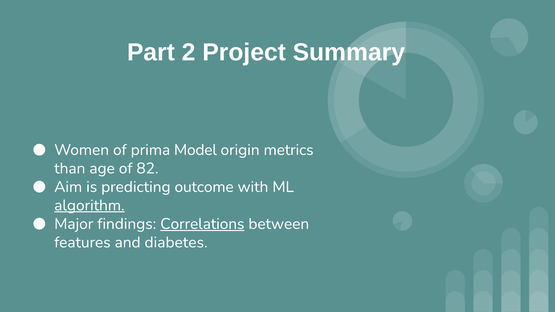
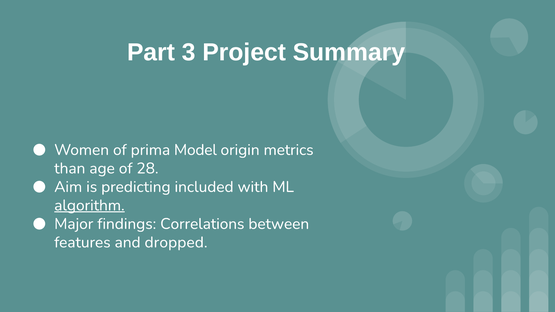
2: 2 -> 3
82: 82 -> 28
outcome: outcome -> included
Correlations underline: present -> none
diabetes: diabetes -> dropped
